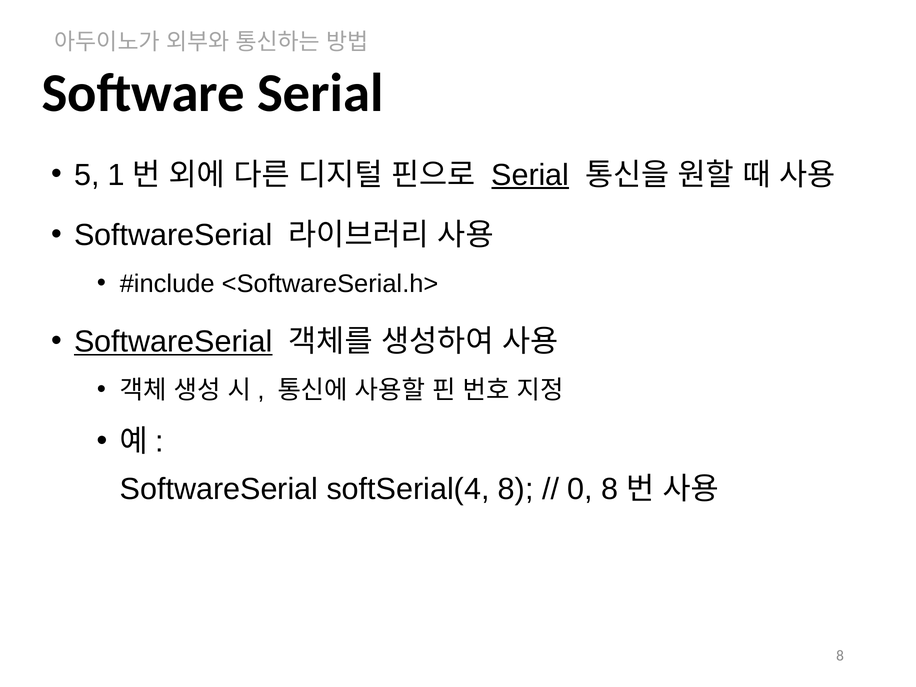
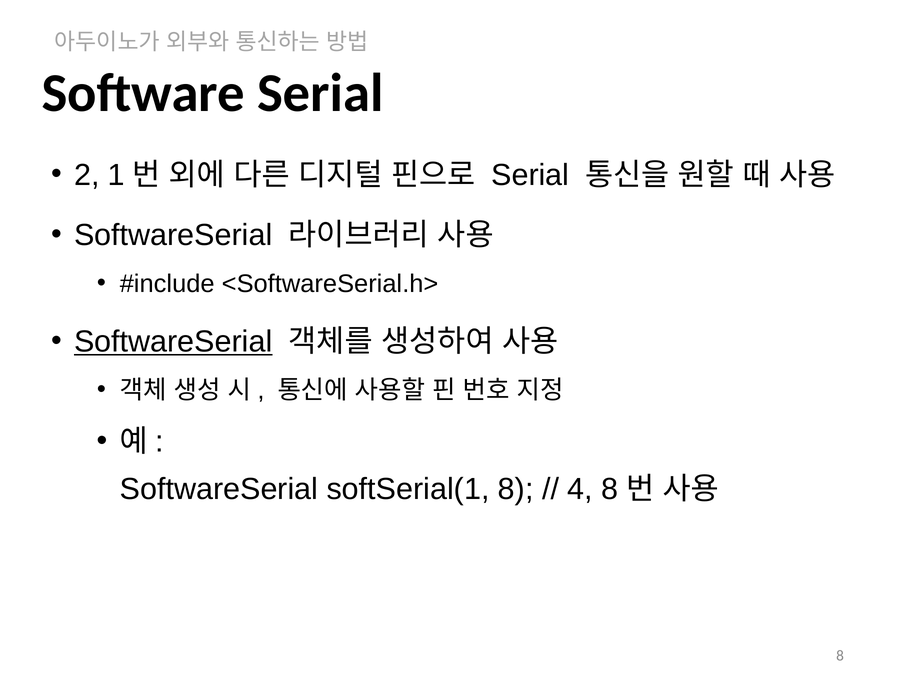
5: 5 -> 2
Serial at (530, 175) underline: present -> none
softSerial(4: softSerial(4 -> softSerial(1
0: 0 -> 4
